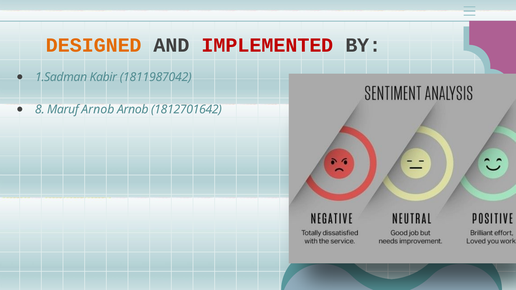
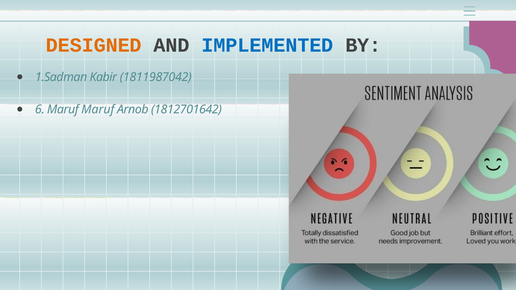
IMPLEMENTED colour: red -> blue
8: 8 -> 6
Maruf Arnob: Arnob -> Maruf
